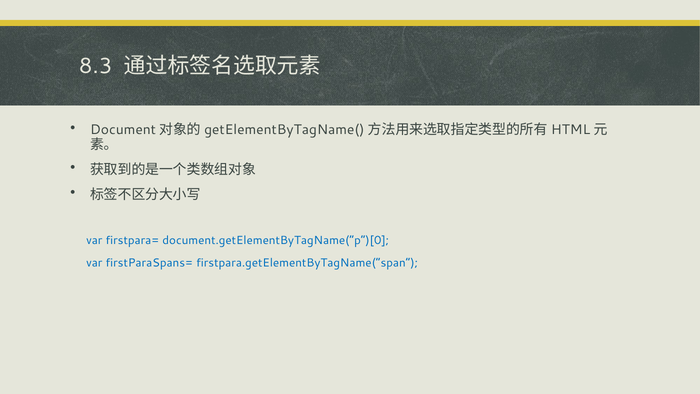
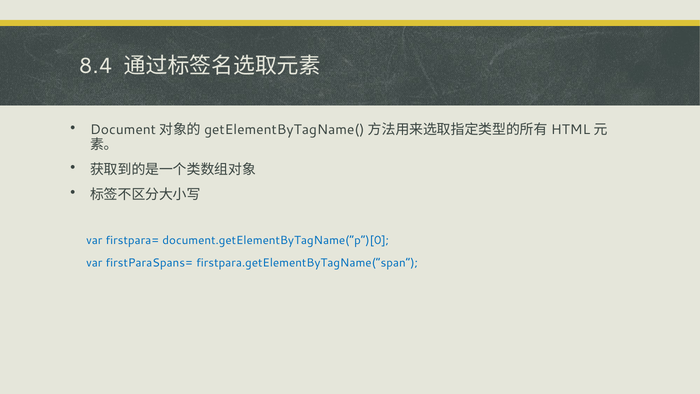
8.3: 8.3 -> 8.4
